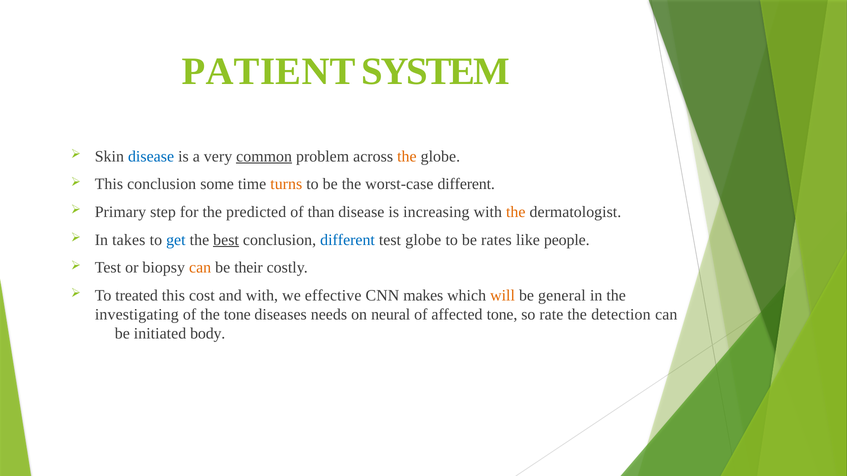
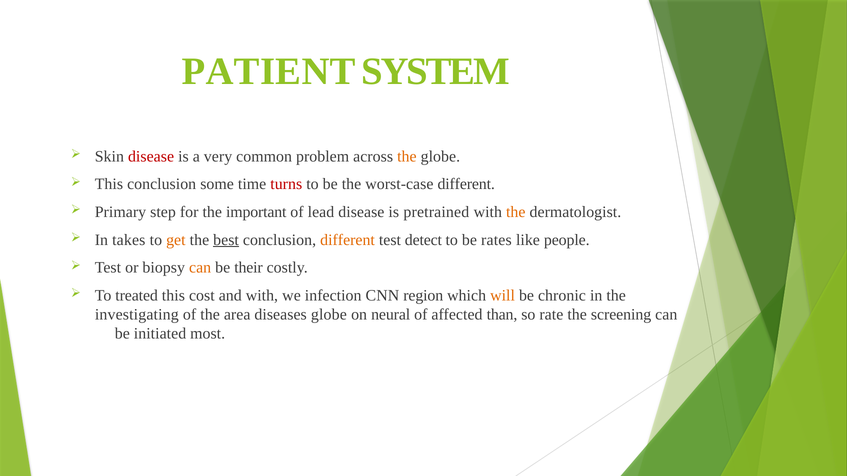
disease at (151, 156) colour: blue -> red
common underline: present -> none
turns colour: orange -> red
predicted: predicted -> important
than: than -> lead
increasing: increasing -> pretrained
get colour: blue -> orange
different at (348, 240) colour: blue -> orange
test globe: globe -> detect
effective: effective -> infection
makes: makes -> region
general: general -> chronic
the tone: tone -> area
diseases needs: needs -> globe
affected tone: tone -> than
detection: detection -> screening
body: body -> most
